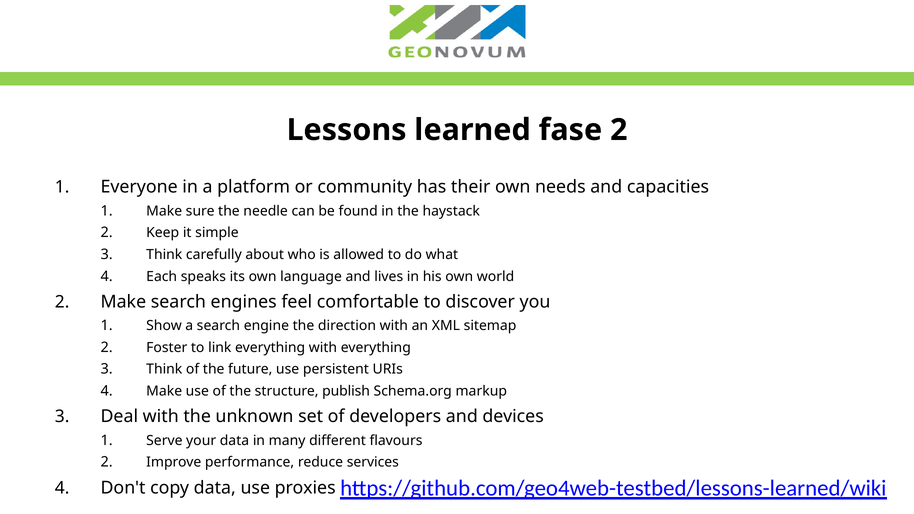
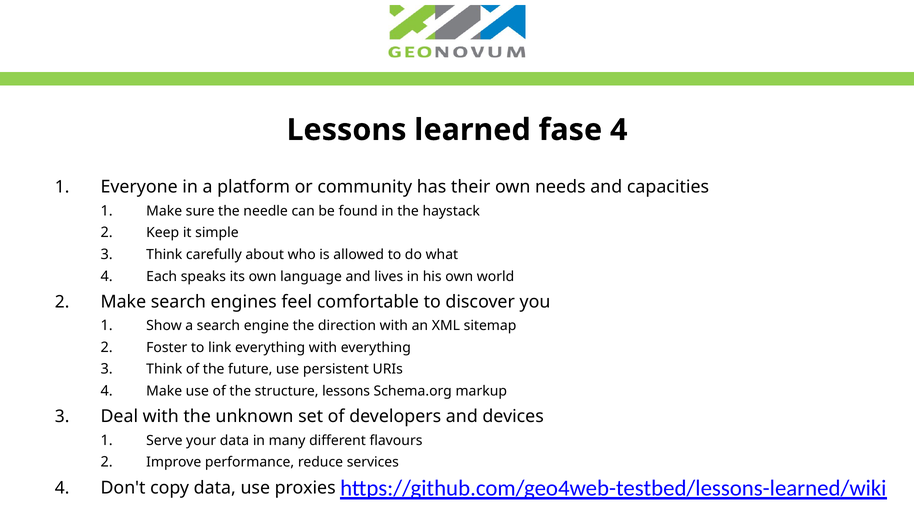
fase 2: 2 -> 4
structure publish: publish -> lessons
